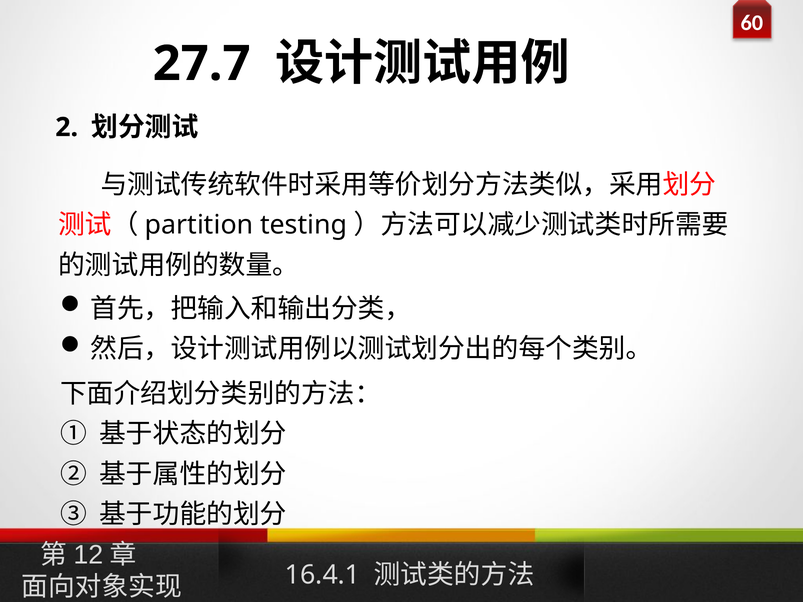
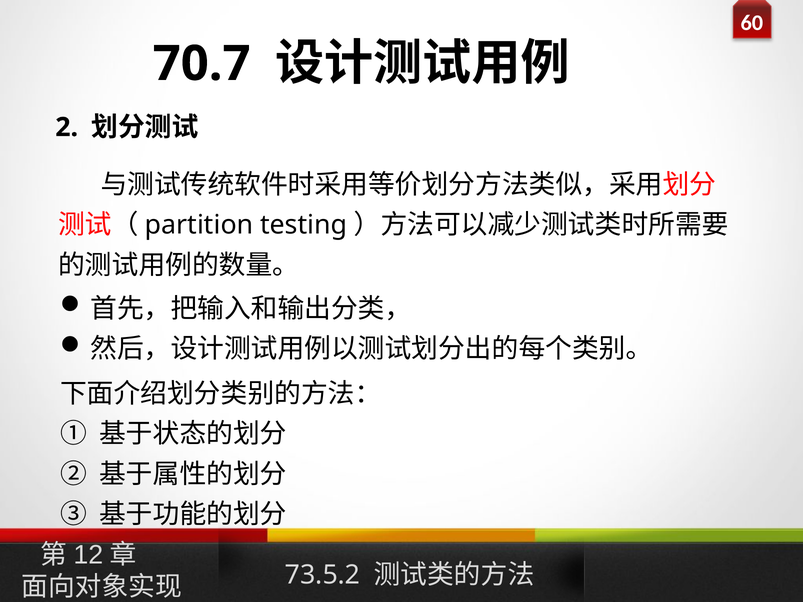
27.7: 27.7 -> 70.7
16.4.1: 16.4.1 -> 73.5.2
